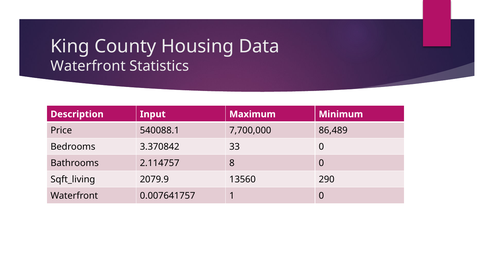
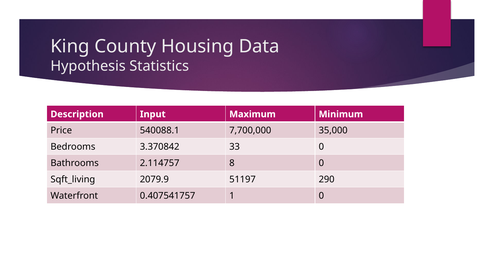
Waterfront at (88, 66): Waterfront -> Hypothesis
86,489: 86,489 -> 35,000
13560: 13560 -> 51197
0.007641757: 0.007641757 -> 0.407541757
